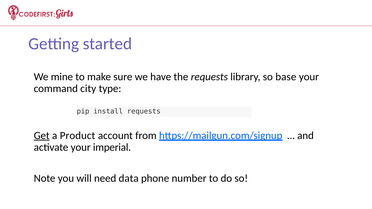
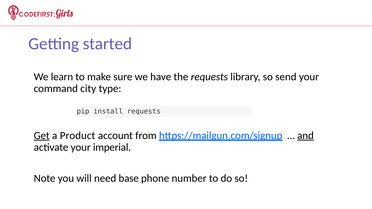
mine: mine -> learn
base: base -> send
and underline: none -> present
data: data -> base
